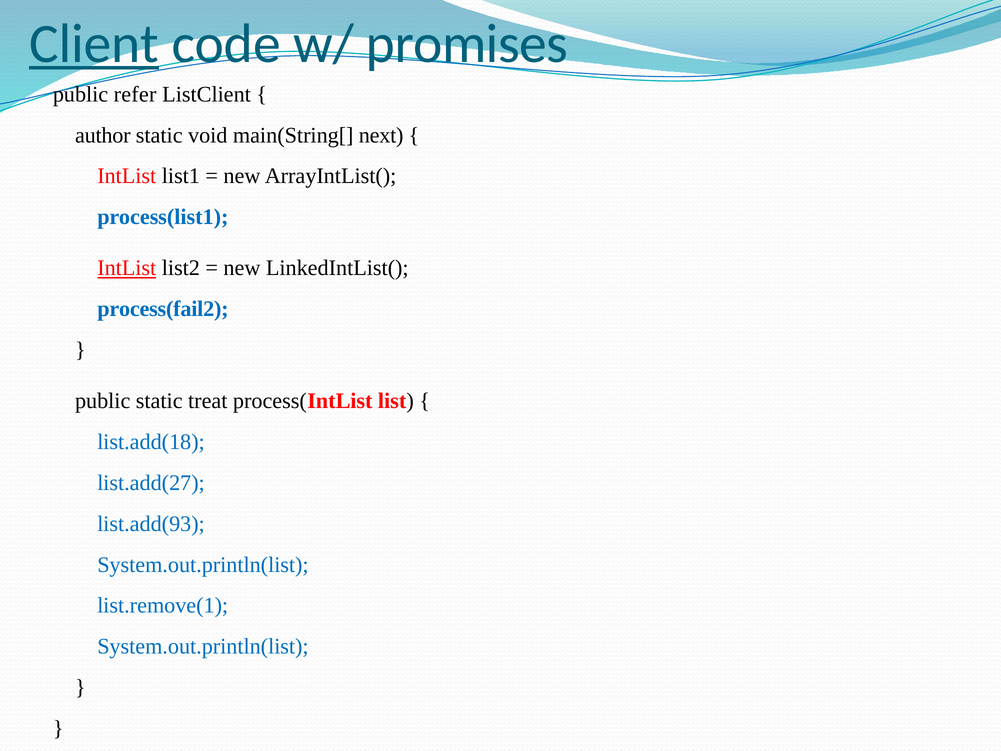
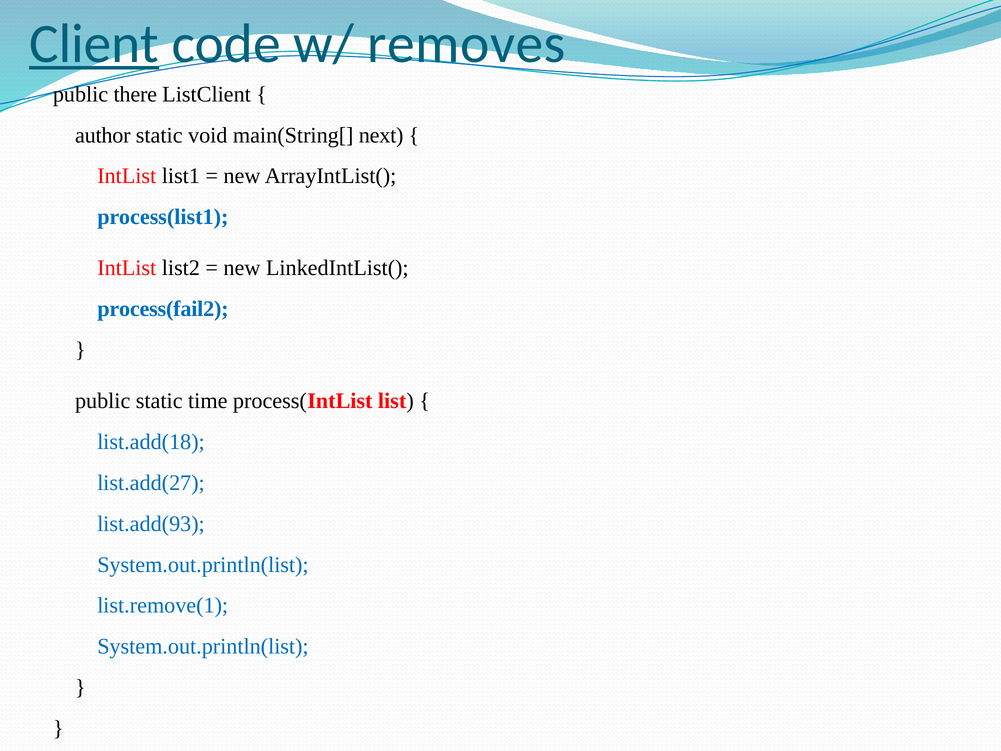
promises: promises -> removes
refer: refer -> there
IntList at (127, 268) underline: present -> none
treat: treat -> time
